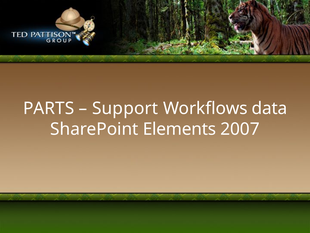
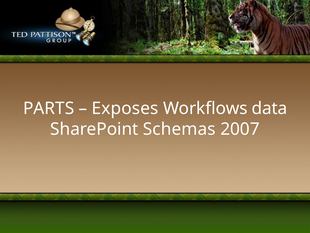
Support: Support -> Exposes
Elements: Elements -> Schemas
